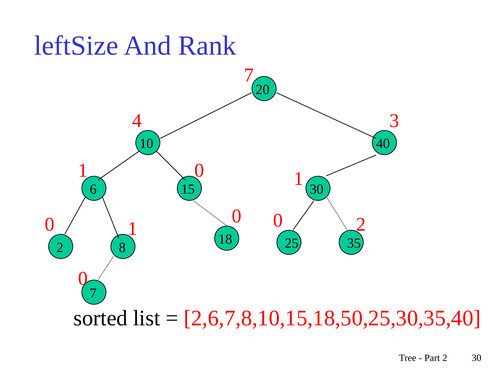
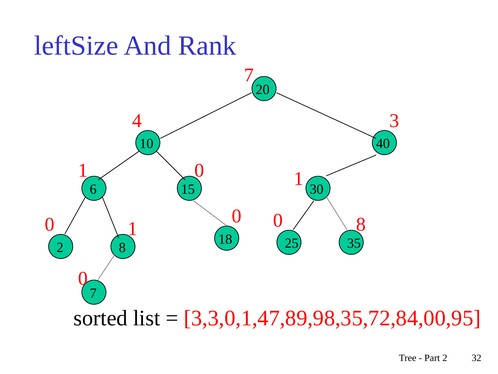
0 2: 2 -> 8
2,6,7,8,10,15,18,50,25,30,35,40: 2,6,7,8,10,15,18,50,25,30,35,40 -> 3,3,0,1,47,89,98,35,72,84,00,95
2 30: 30 -> 32
